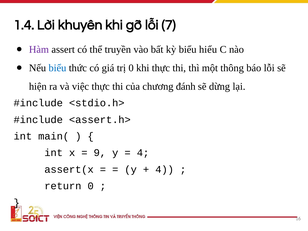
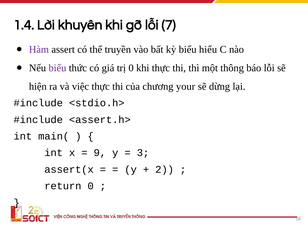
biểu at (57, 68) colour: blue -> purple
đánh: đánh -> your
4 at (143, 153): 4 -> 3
4 at (165, 169): 4 -> 2
